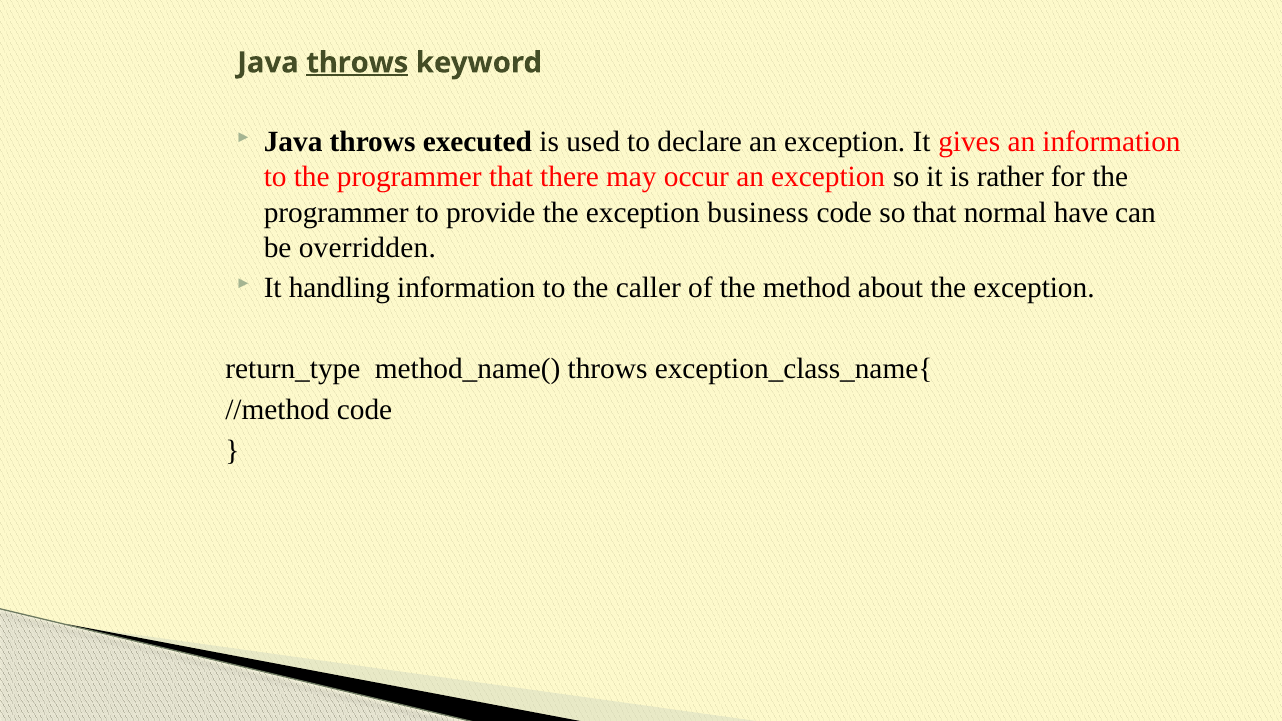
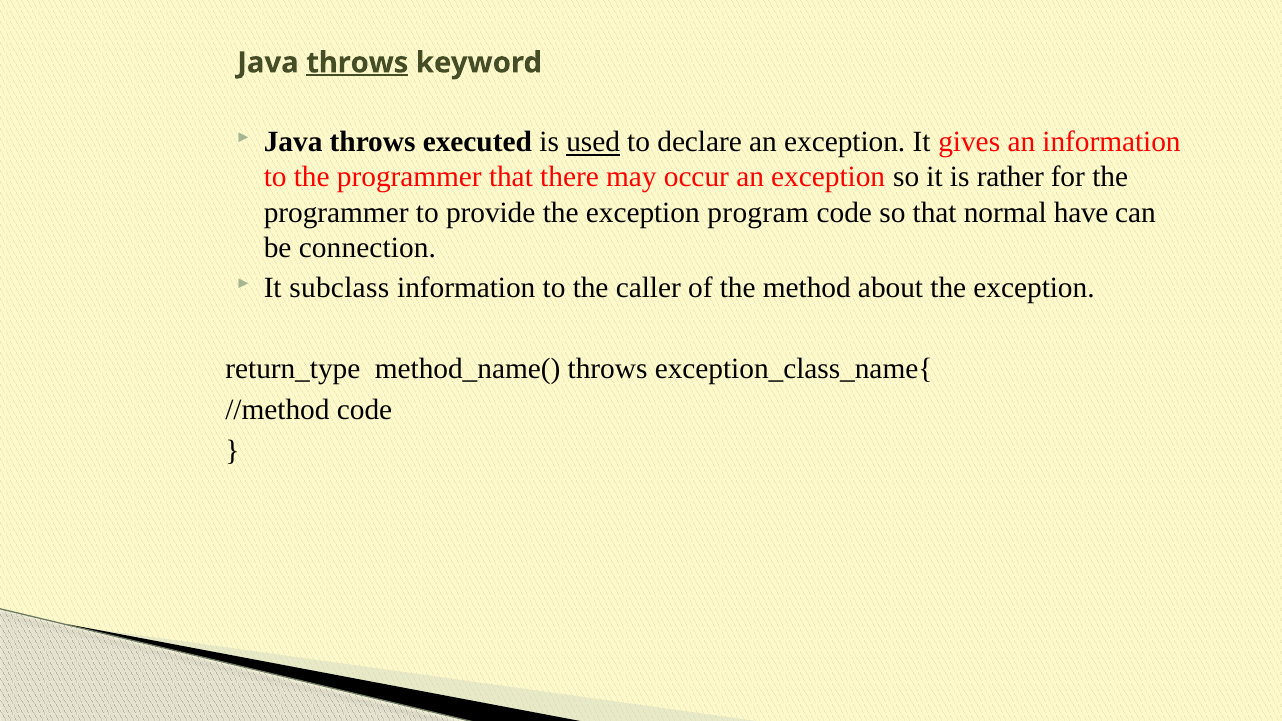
used underline: none -> present
business: business -> program
overridden: overridden -> connection
handling: handling -> subclass
